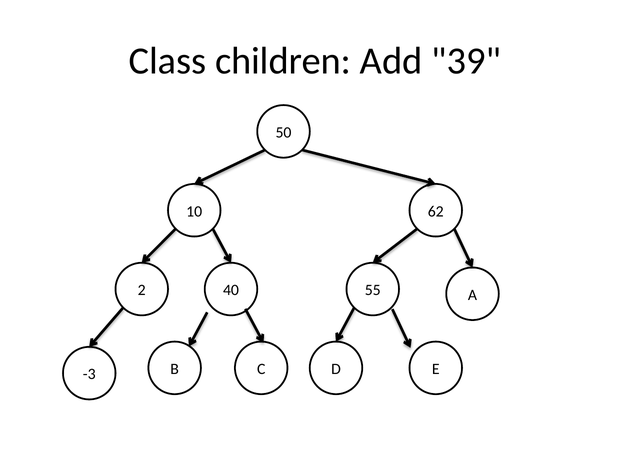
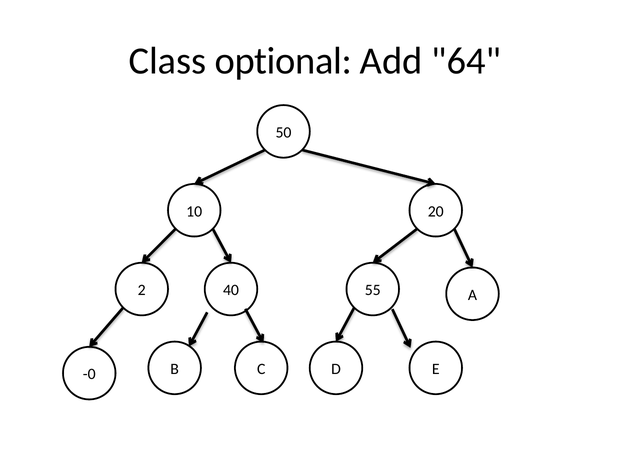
children: children -> optional
39: 39 -> 64
62: 62 -> 20
-3: -3 -> -0
